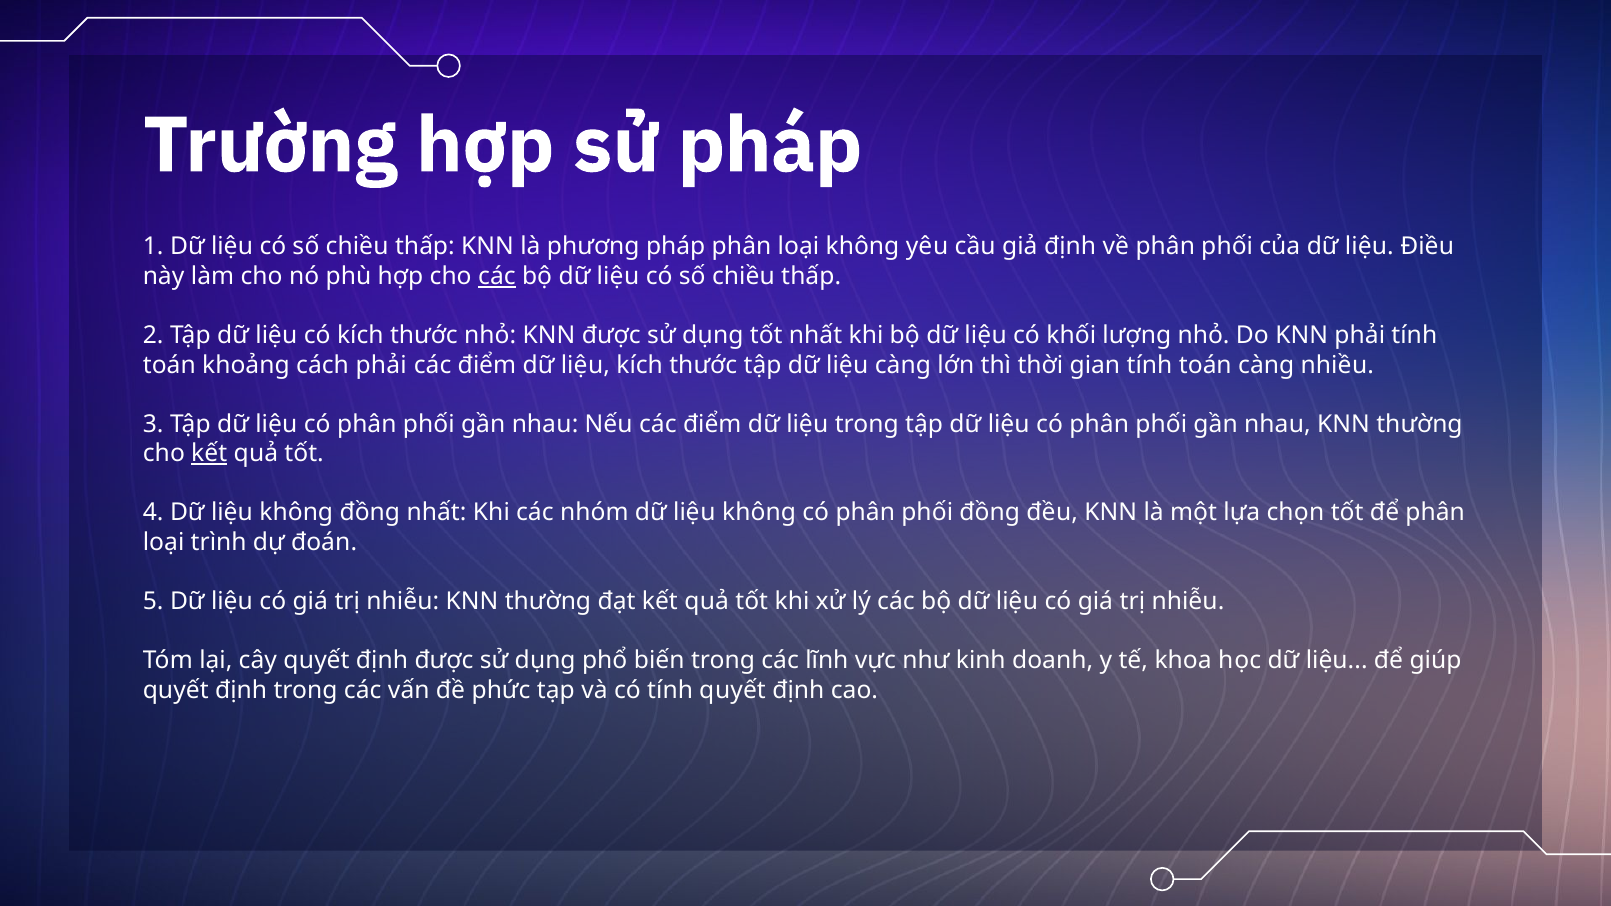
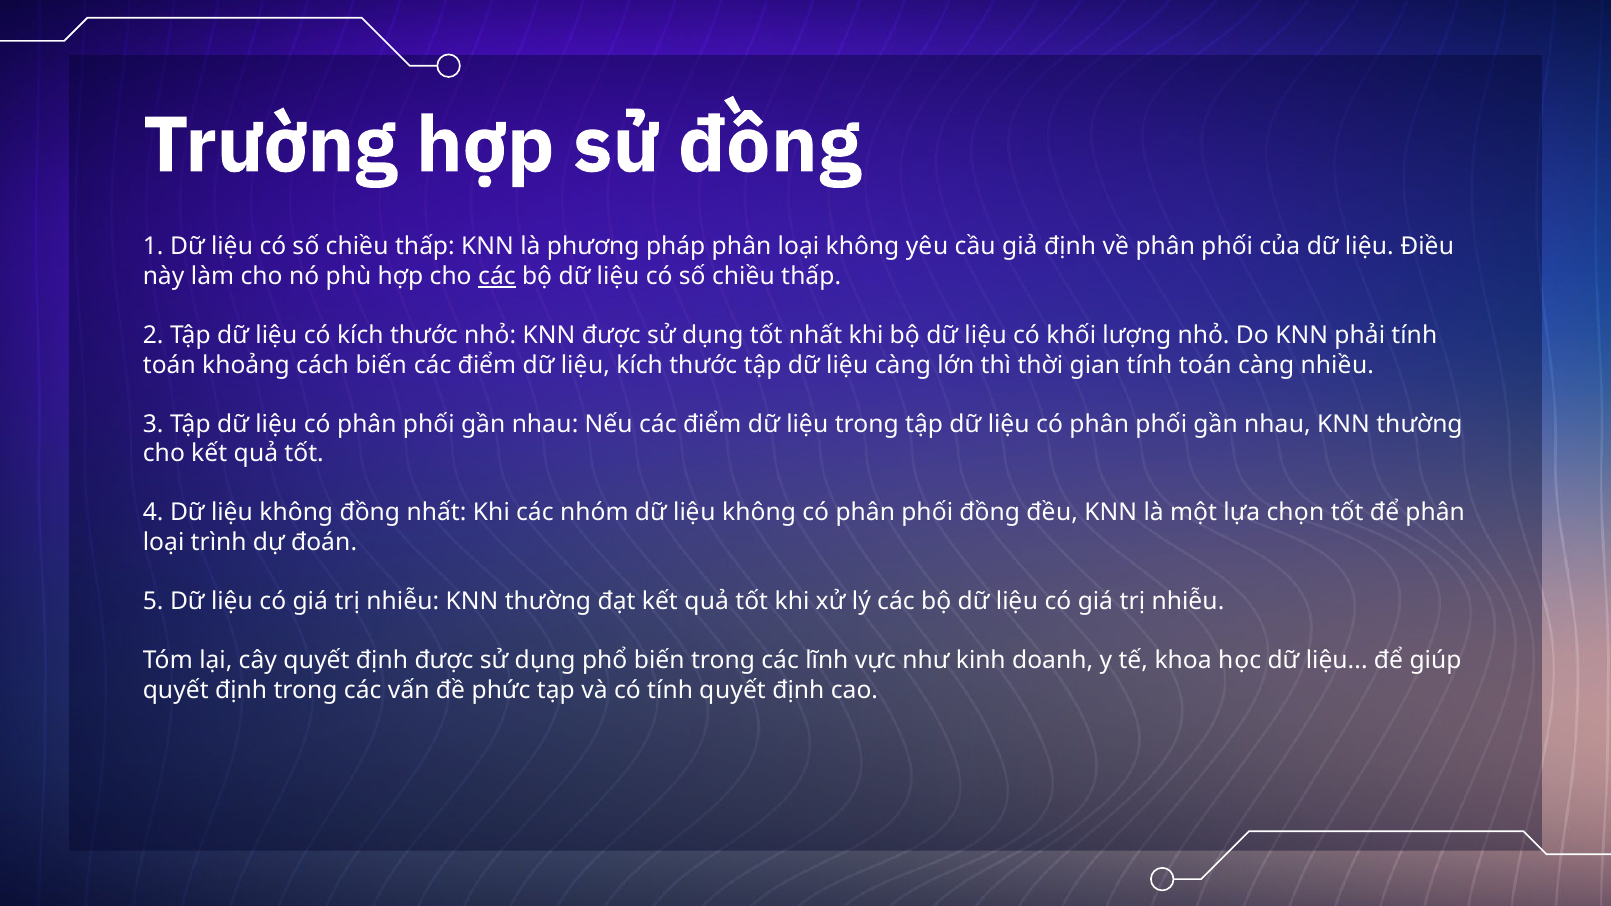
sử pháp: pháp -> đồng
cách phải: phải -> biến
kết at (209, 454) underline: present -> none
